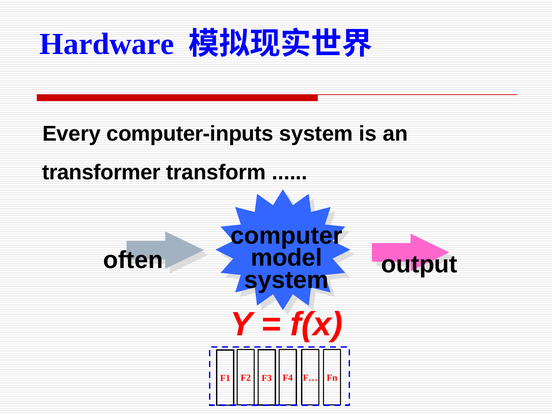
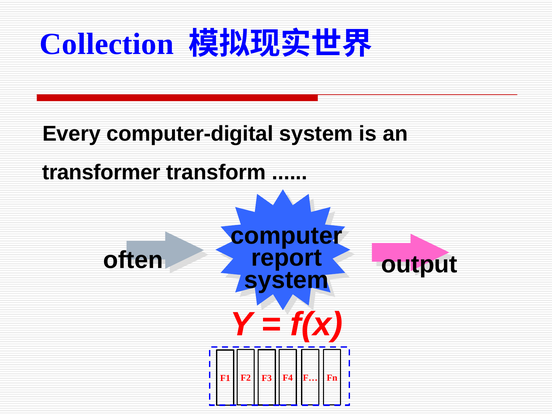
Hardware: Hardware -> Collection
computer-inputs: computer-inputs -> computer-digital
model: model -> report
